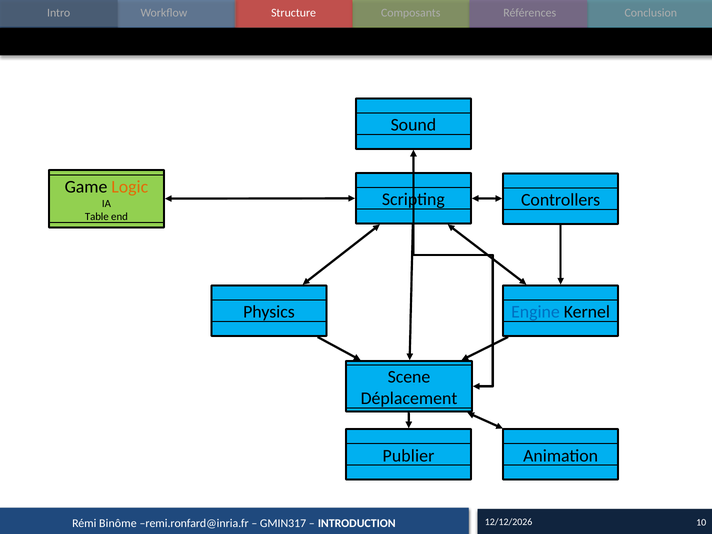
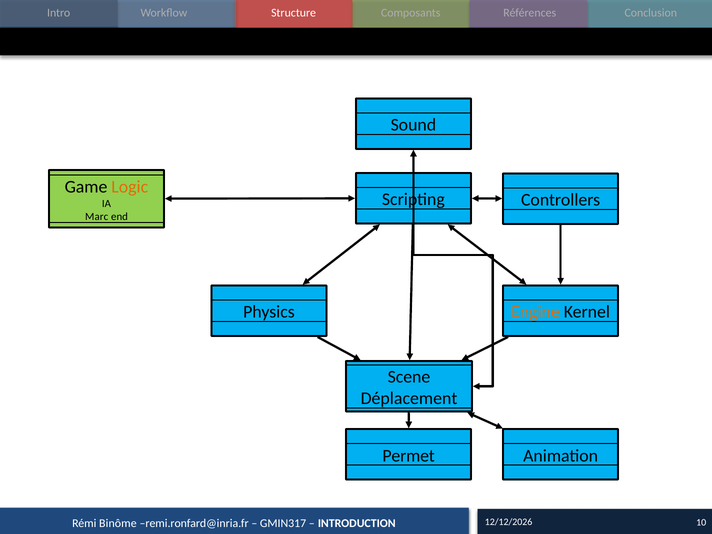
Table: Table -> Marc
Engine colour: blue -> orange
Publier: Publier -> Permet
